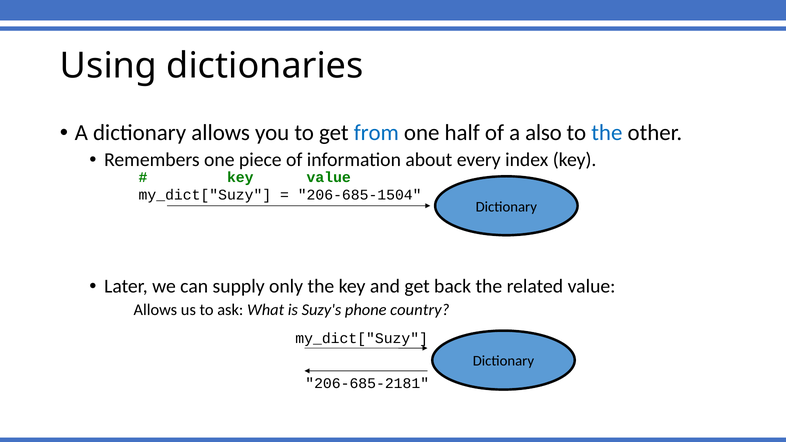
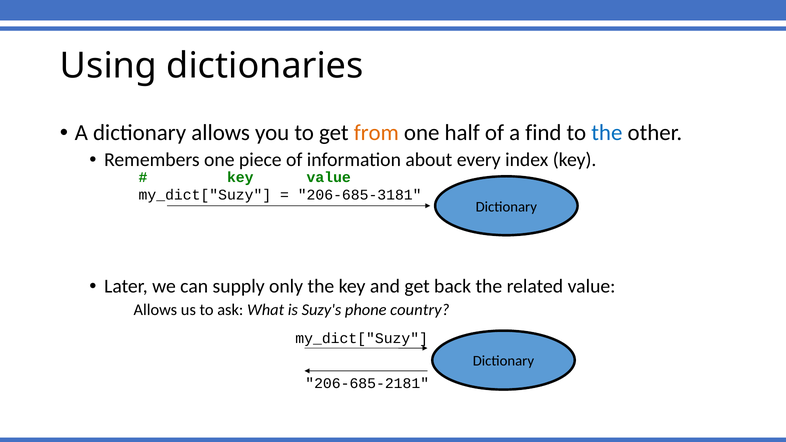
from colour: blue -> orange
also: also -> find
206-685-1504: 206-685-1504 -> 206-685-3181
